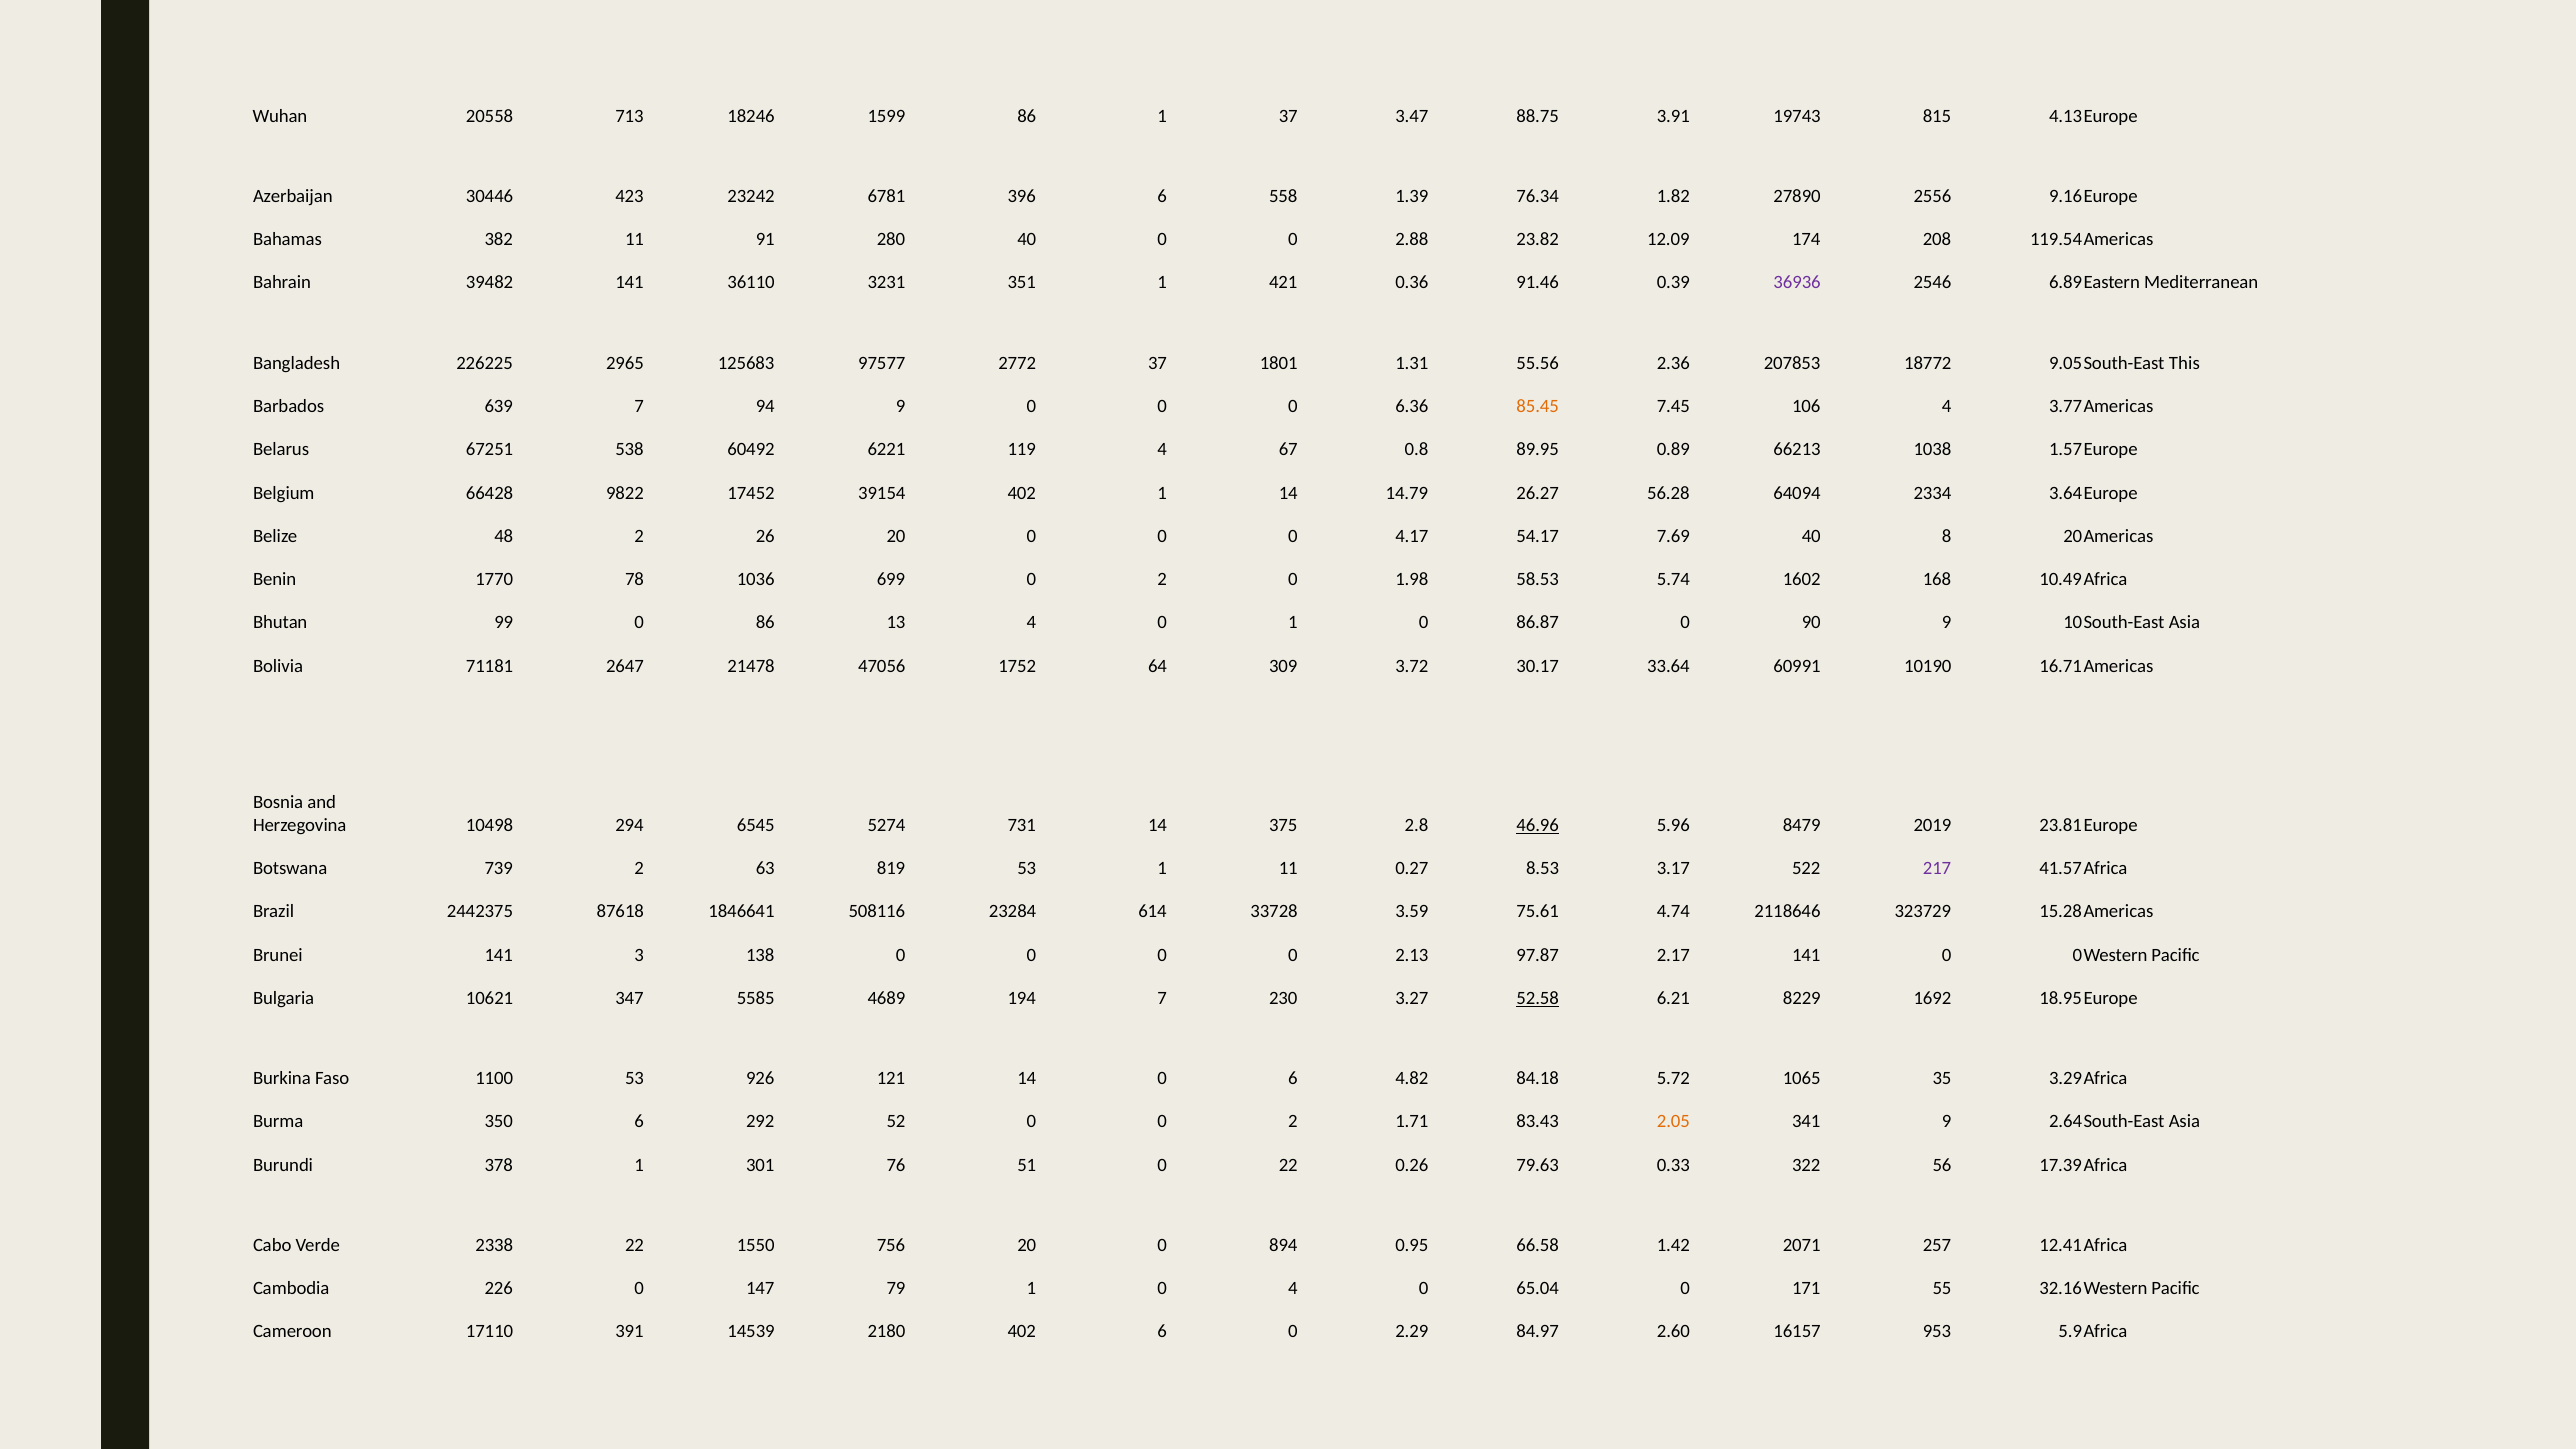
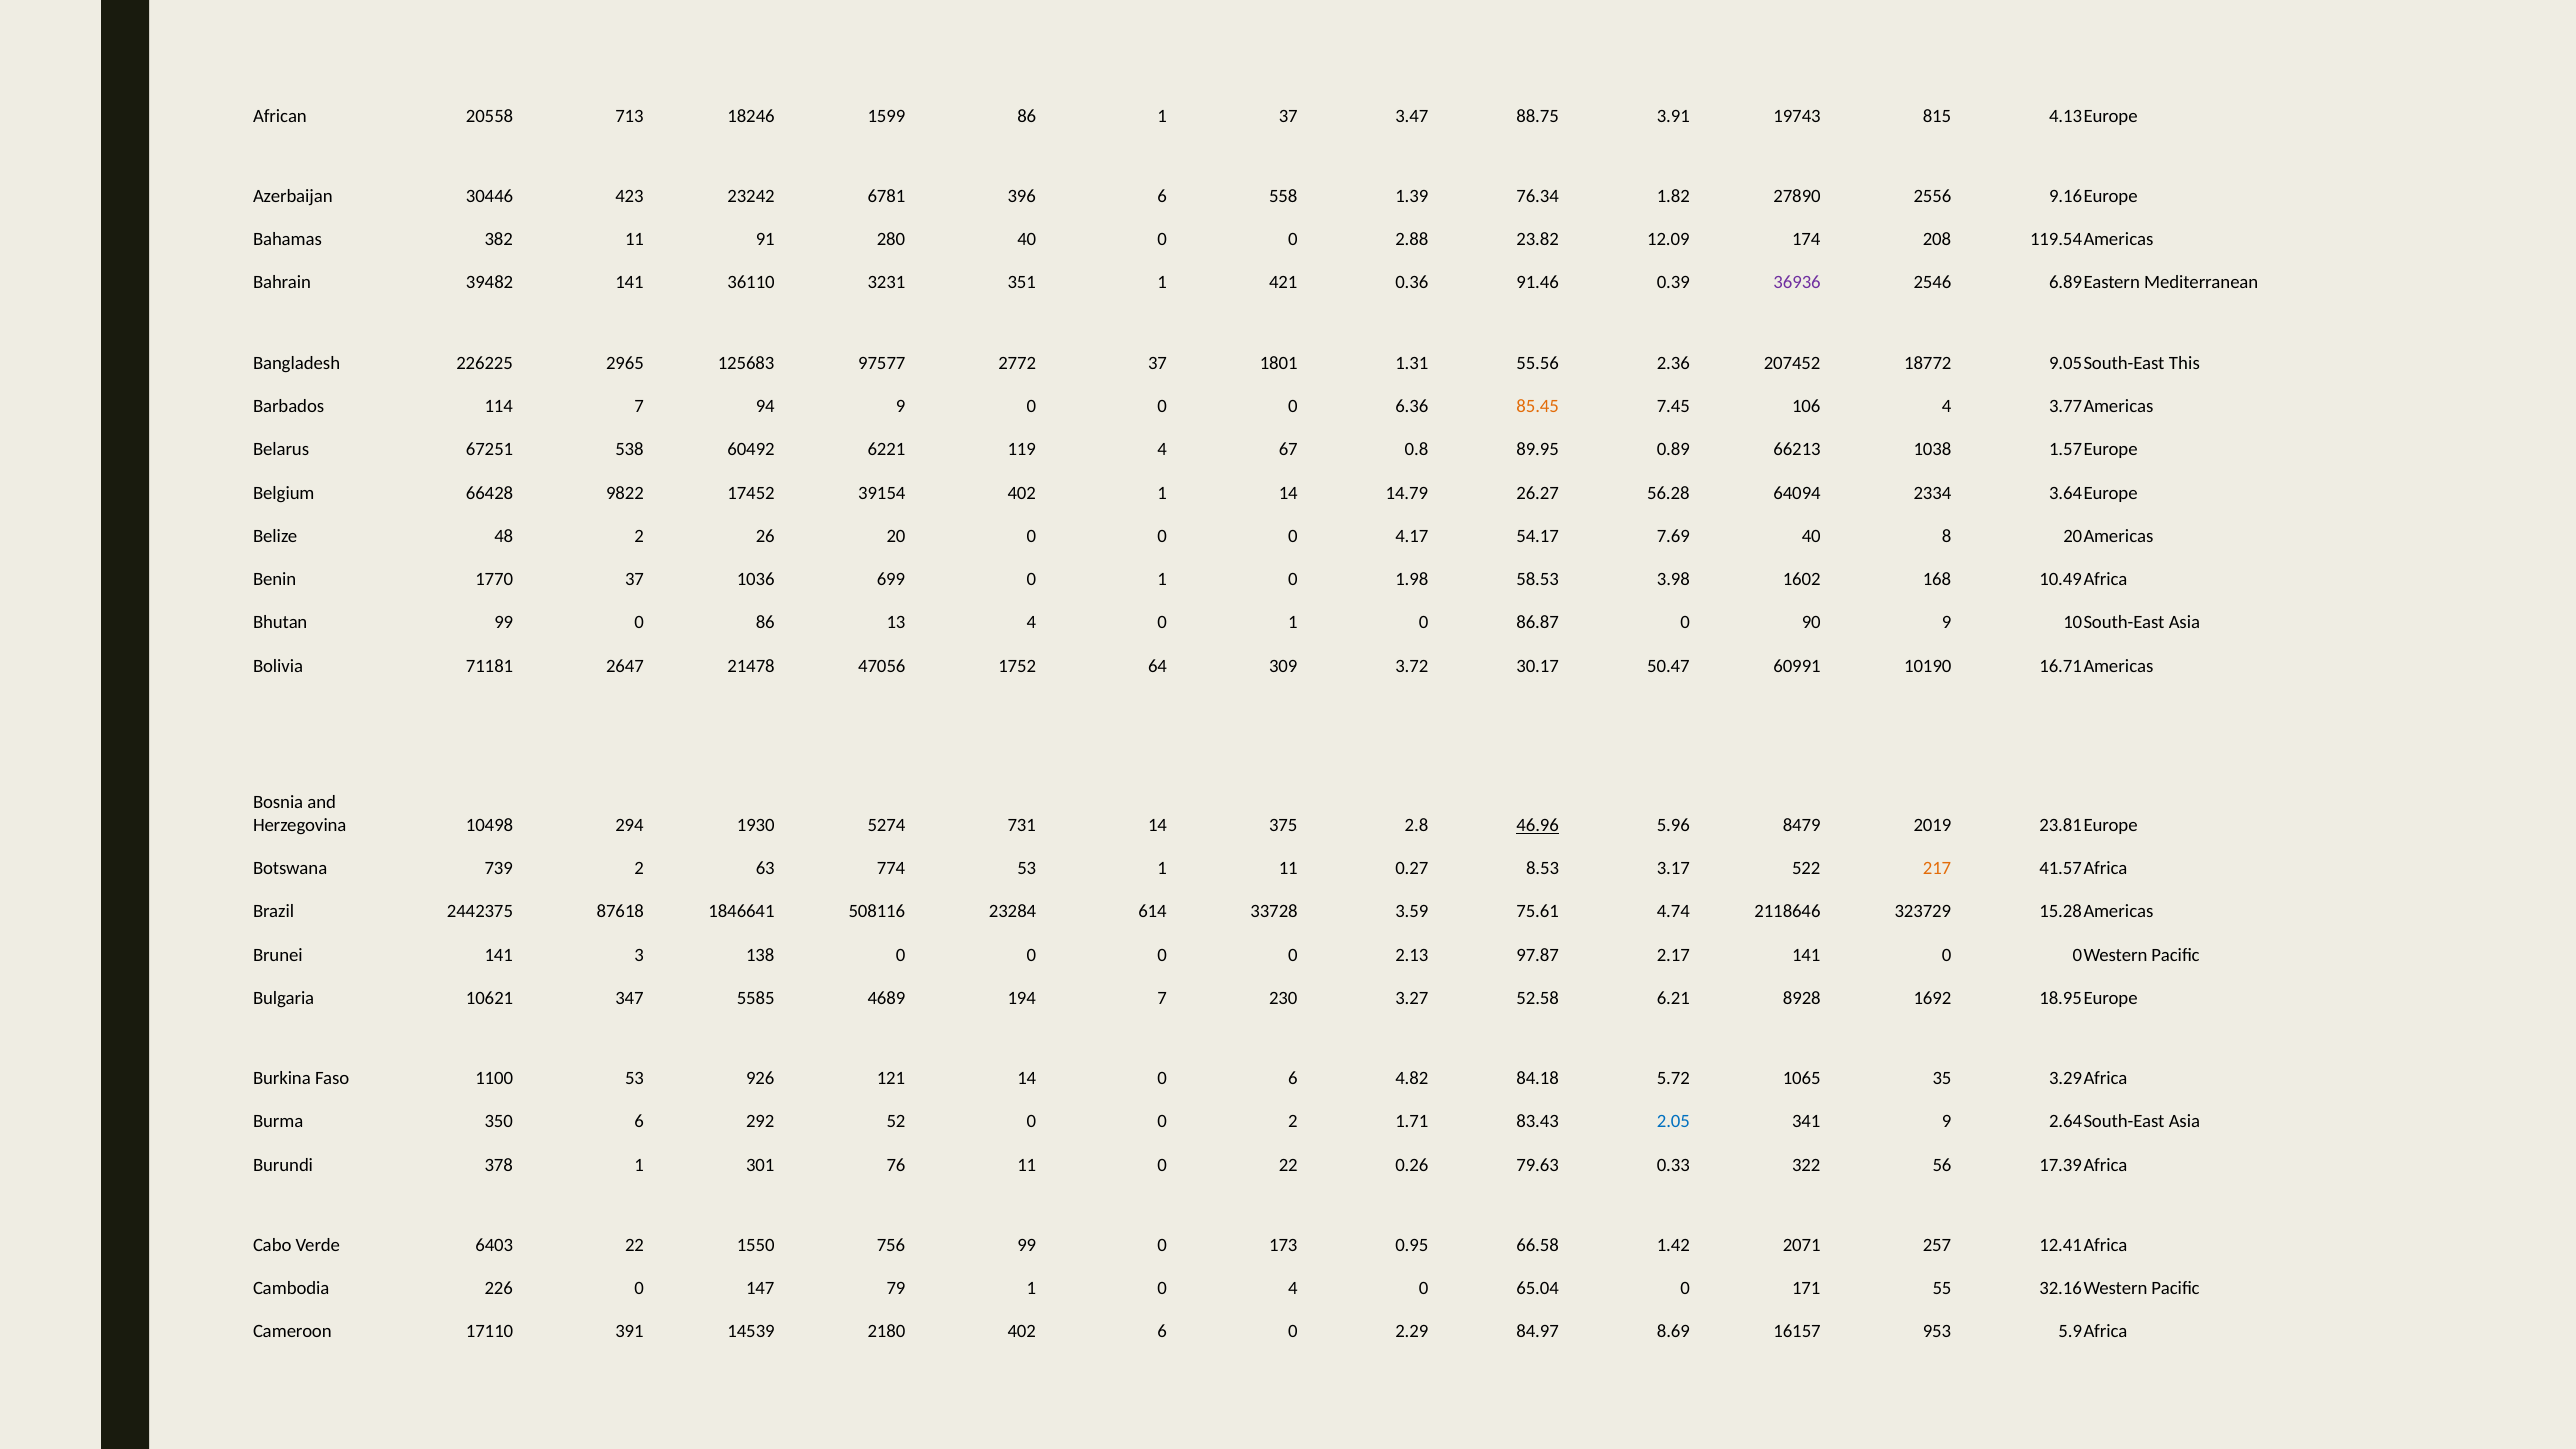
Wuhan: Wuhan -> African
207853: 207853 -> 207452
639: 639 -> 114
1770 78: 78 -> 37
699 0 2: 2 -> 1
5.74: 5.74 -> 3.98
33.64: 33.64 -> 50.47
6545: 6545 -> 1930
819: 819 -> 774
217 colour: purple -> orange
52.58 underline: present -> none
8229: 8229 -> 8928
2.05 colour: orange -> blue
76 51: 51 -> 11
2338: 2338 -> 6403
756 20: 20 -> 99
894: 894 -> 173
2.60: 2.60 -> 8.69
